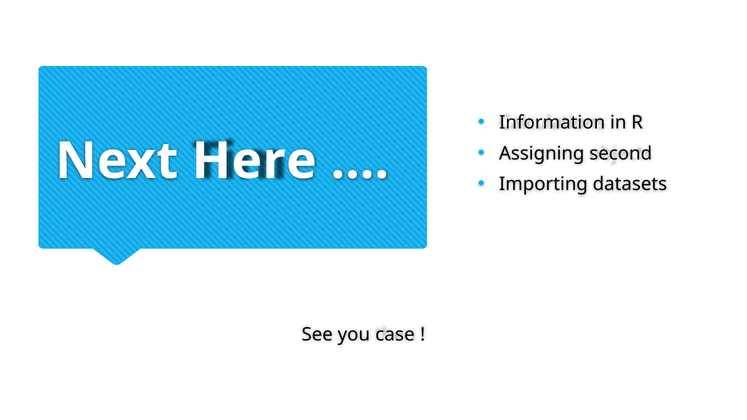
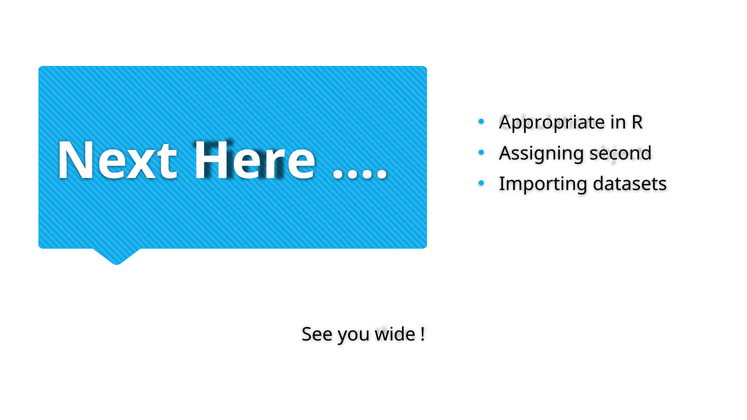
Information: Information -> Appropriate
case: case -> wide
